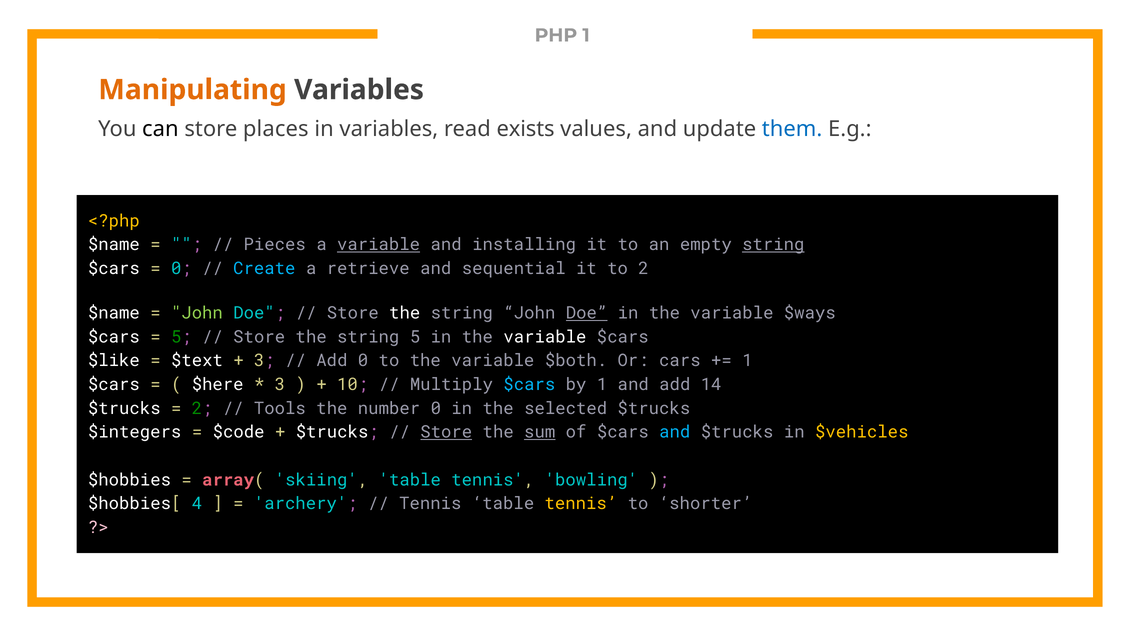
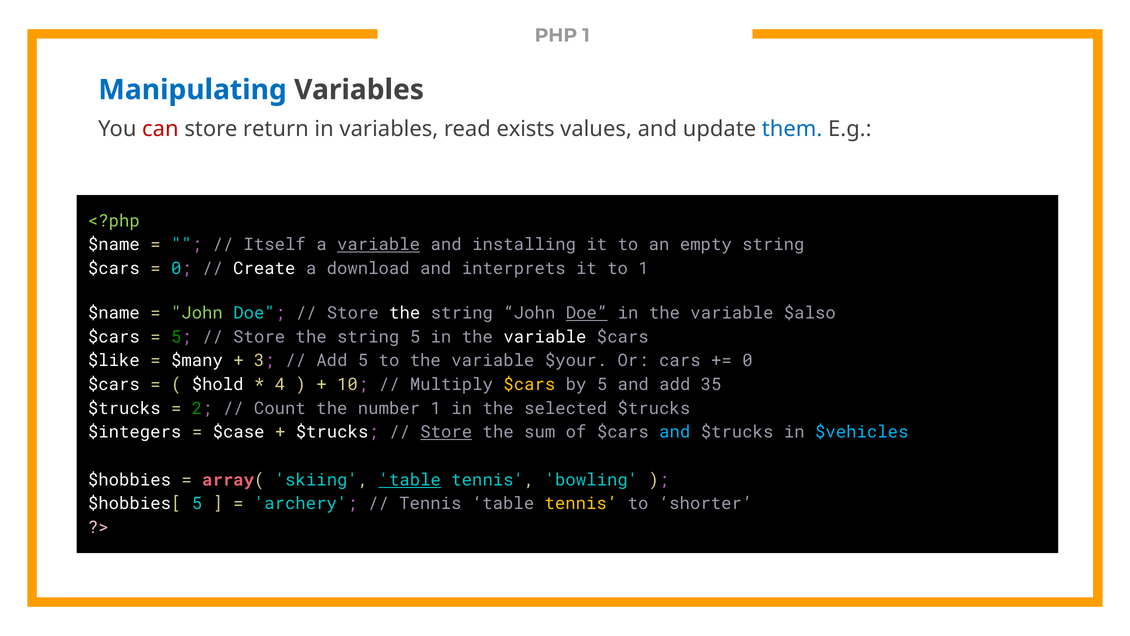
Manipulating colour: orange -> blue
can colour: black -> red
places: places -> return
<?php colour: yellow -> light green
Pieces: Pieces -> Itself
string at (773, 245) underline: present -> none
Create colour: light blue -> white
retrieve: retrieve -> download
sequential: sequential -> interprets
to 2: 2 -> 1
$ways: $ways -> $also
$text: $text -> $many
Add 0: 0 -> 5
$both: $both -> $your
1 at (747, 361): 1 -> 0
$here: $here -> $hold
3 at (280, 384): 3 -> 4
$cars at (529, 384) colour: light blue -> yellow
by 1: 1 -> 5
14: 14 -> 35
Tools: Tools -> Count
number 0: 0 -> 1
$code: $code -> $case
sum underline: present -> none
$vehicles colour: yellow -> light blue
table at (410, 480) underline: none -> present
$hobbies[ 4: 4 -> 5
